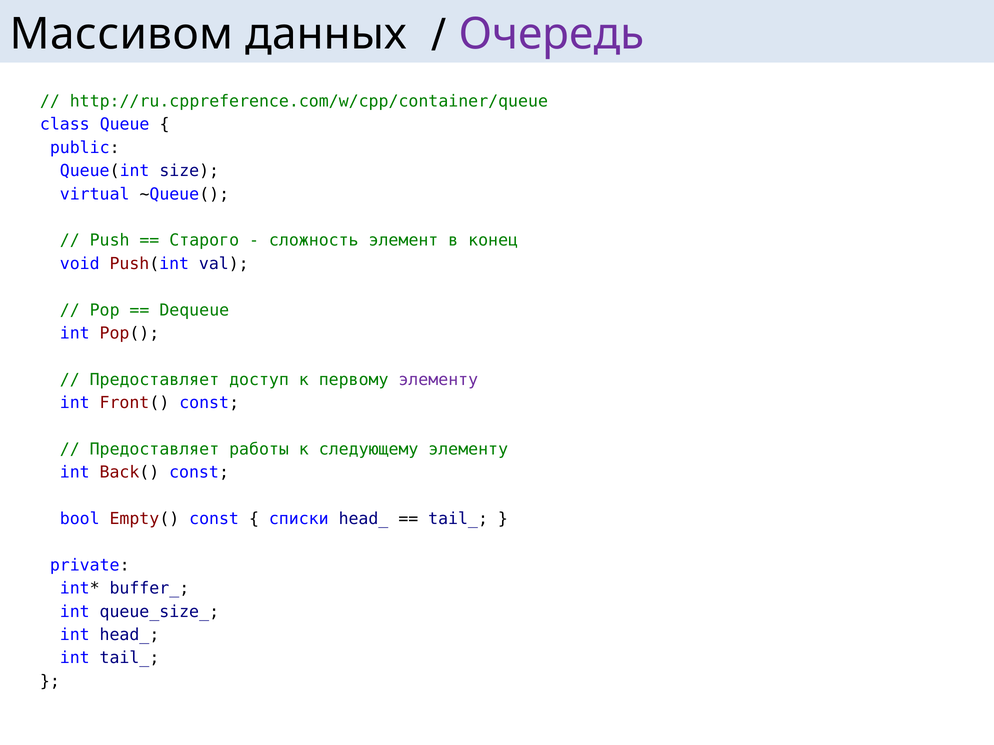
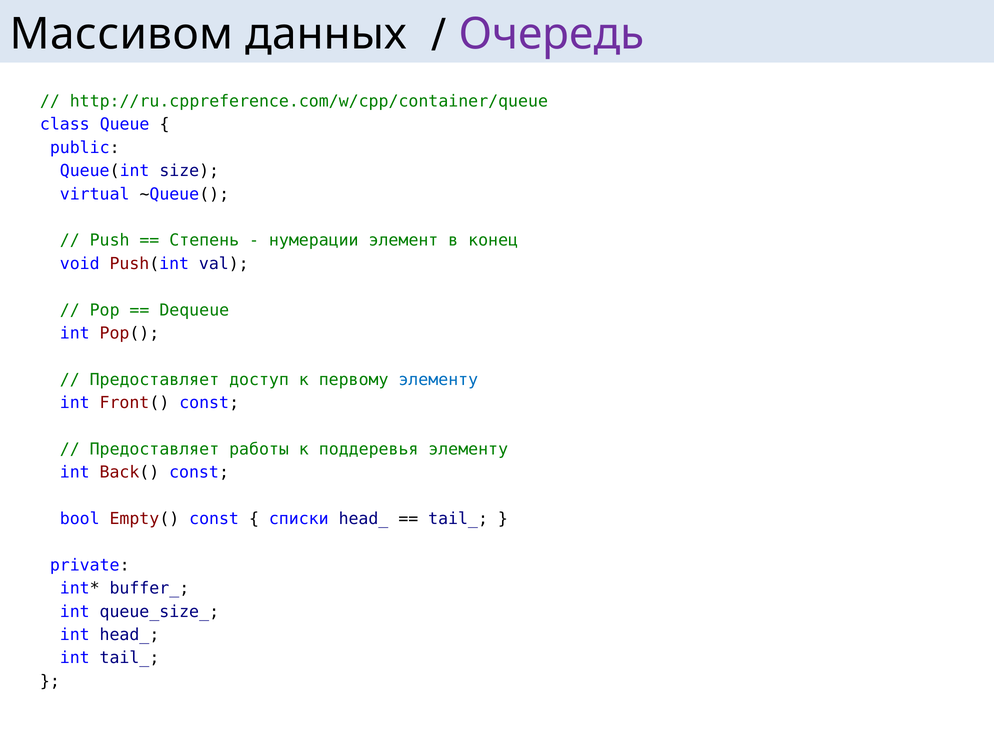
Старого: Старого -> Степень
сложность: сложность -> нумерации
элементу at (438, 380) colour: purple -> blue
следующему: следующему -> поддеревья
